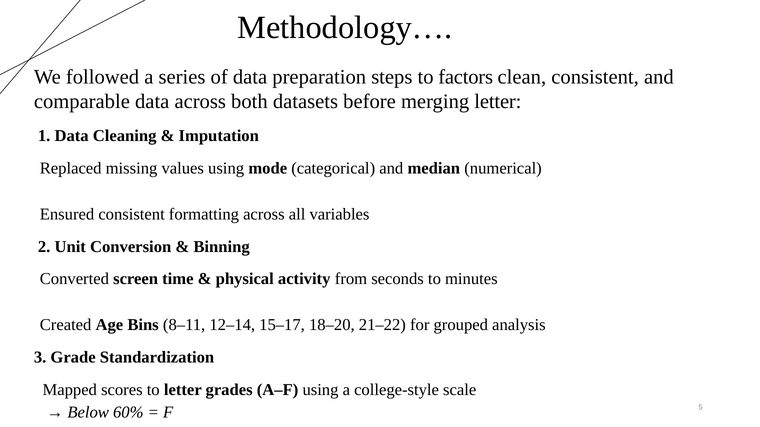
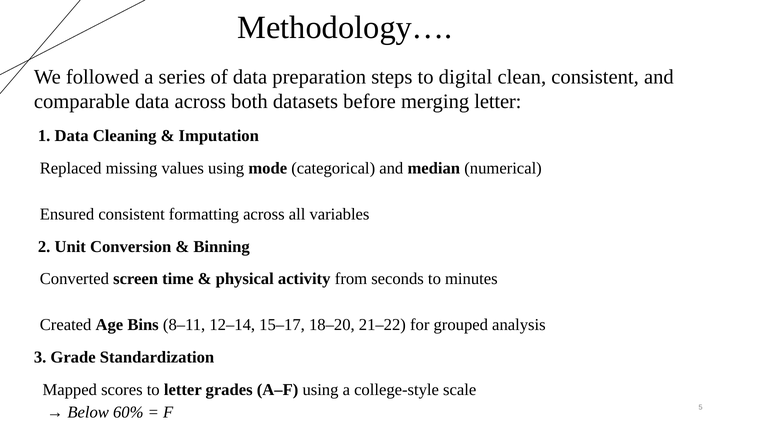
factors: factors -> digital
